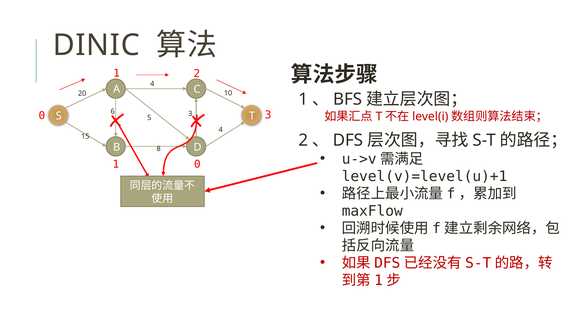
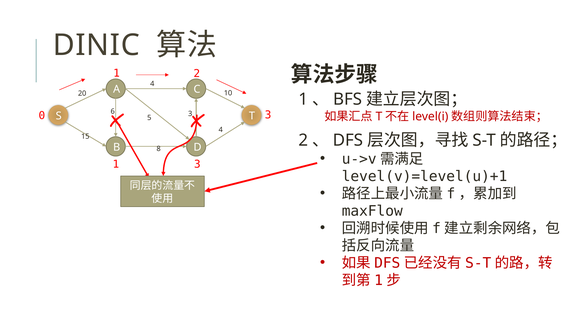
1 0: 0 -> 3
